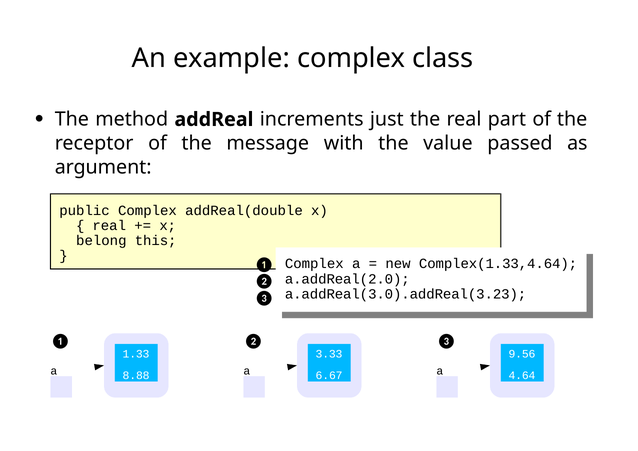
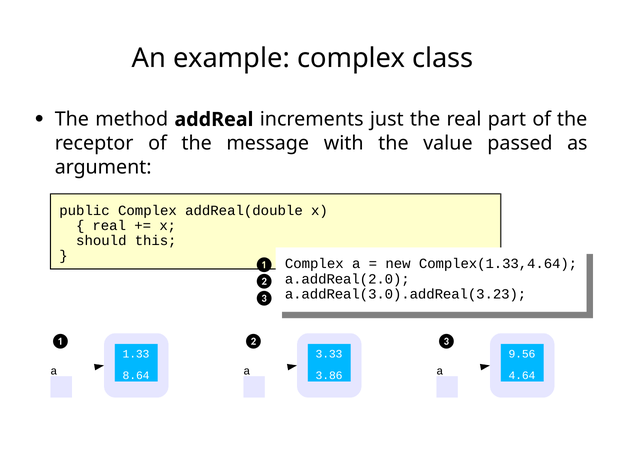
belong: belong -> should
8.88: 8.88 -> 8.64
6.67: 6.67 -> 3.86
